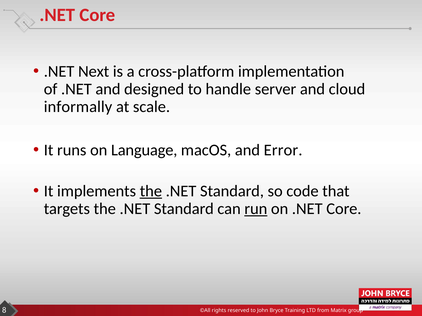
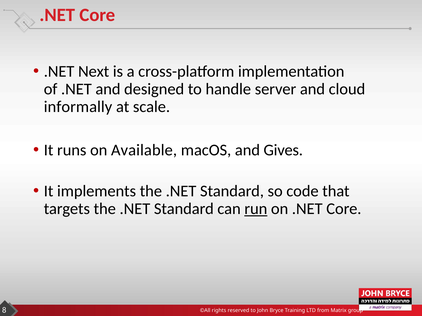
Language: Language -> Available
Error: Error -> Gives
the at (151, 192) underline: present -> none
